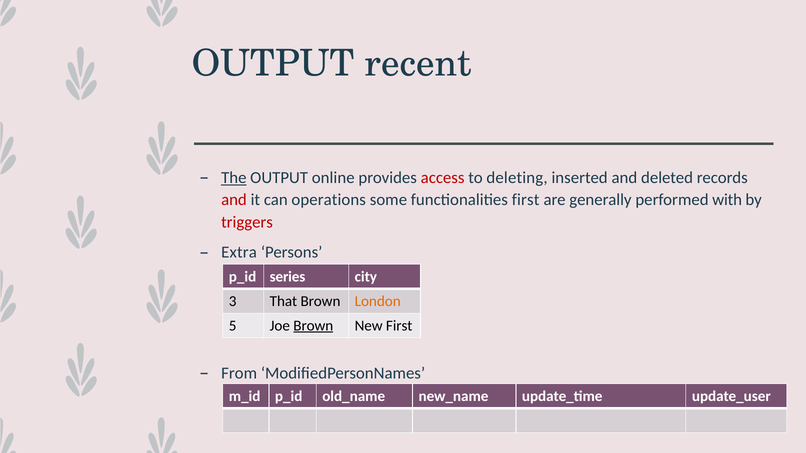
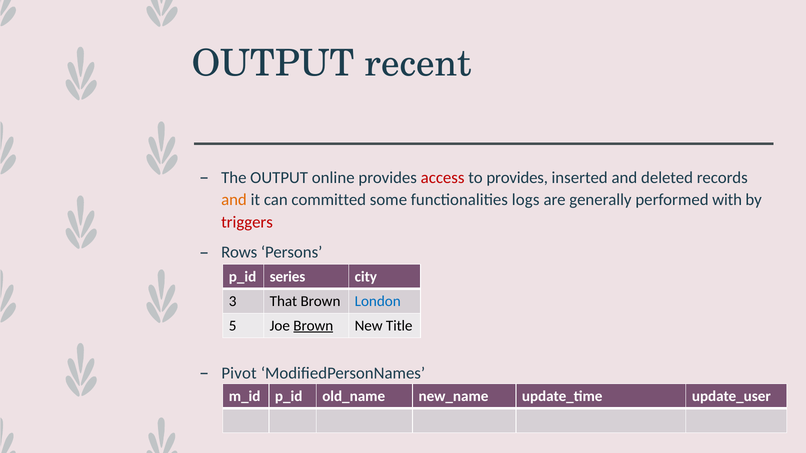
The underline: present -> none
to deleting: deleting -> provides
and at (234, 200) colour: red -> orange
operations: operations -> committed
functionalities first: first -> logs
Extra: Extra -> Rows
London colour: orange -> blue
New First: First -> Title
From: From -> Pivot
